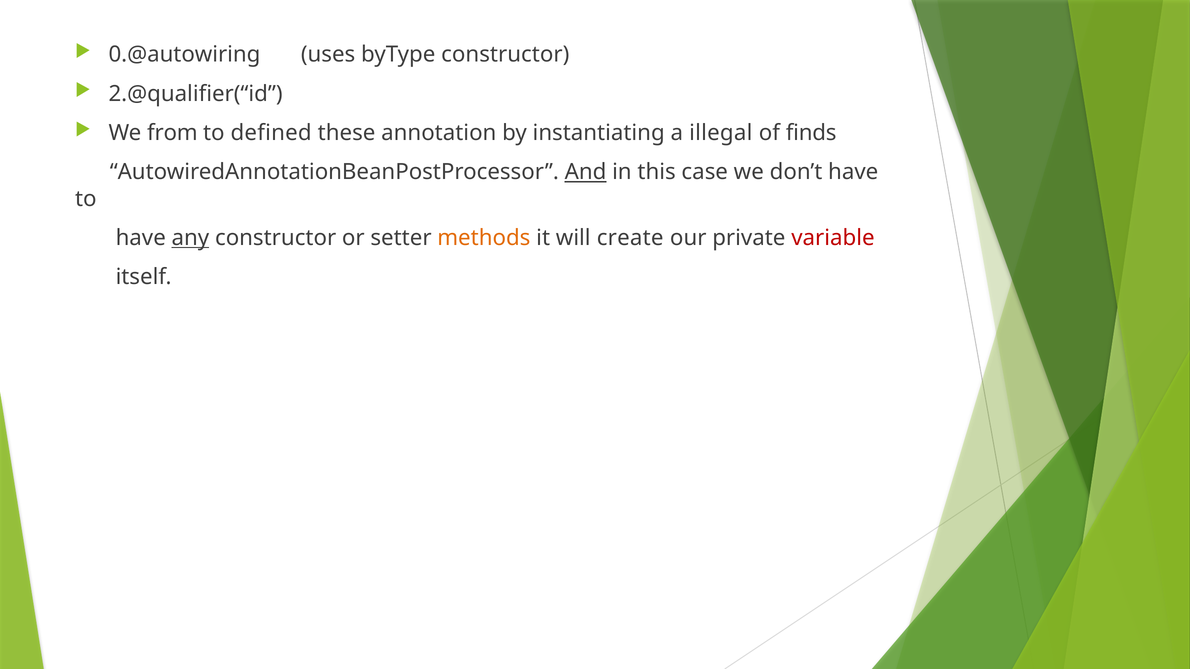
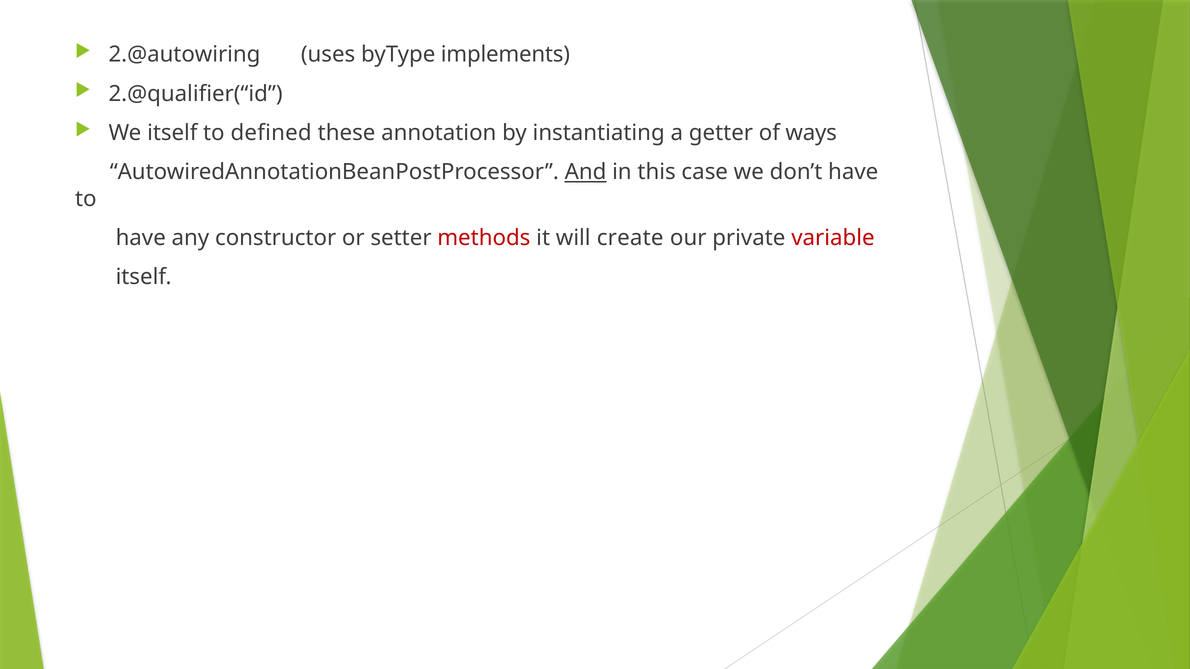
0.@autowiring: 0.@autowiring -> 2.@autowiring
byType constructor: constructor -> implements
We from: from -> itself
illegal: illegal -> getter
finds: finds -> ways
any underline: present -> none
methods colour: orange -> red
